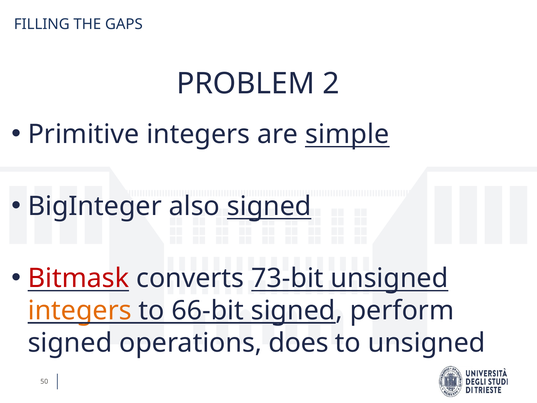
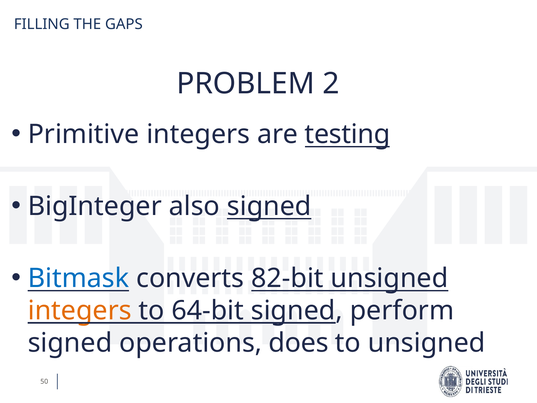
simple: simple -> testing
Bitmask colour: red -> blue
73-bit: 73-bit -> 82-bit
66-bit: 66-bit -> 64-bit
